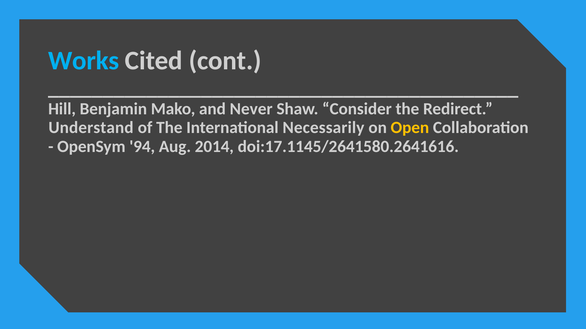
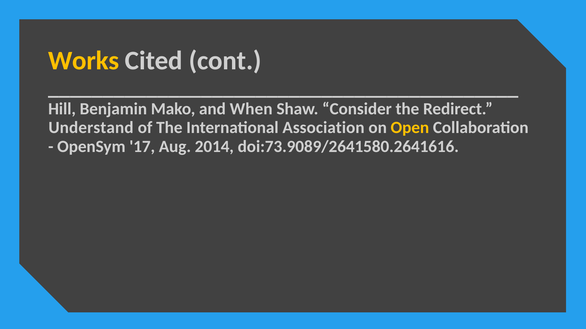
Works colour: light blue -> yellow
Never: Never -> When
Necessarily: Necessarily -> Association
94: 94 -> 17
doi:17.1145/2641580.2641616: doi:17.1145/2641580.2641616 -> doi:73.9089/2641580.2641616
